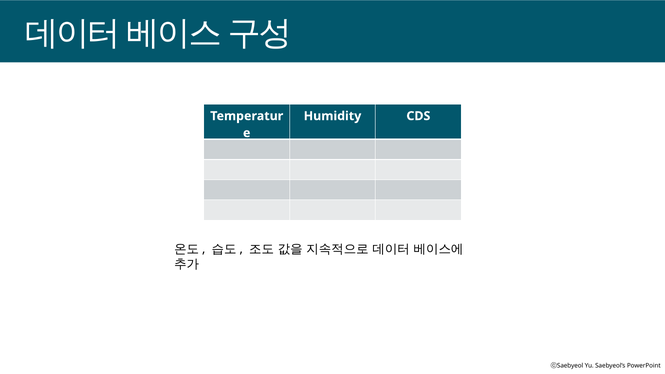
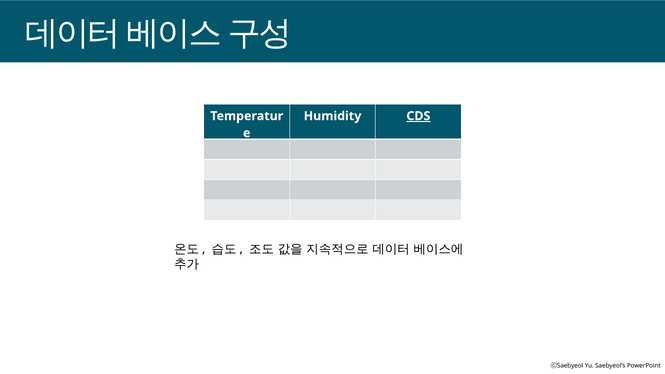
CDS underline: none -> present
